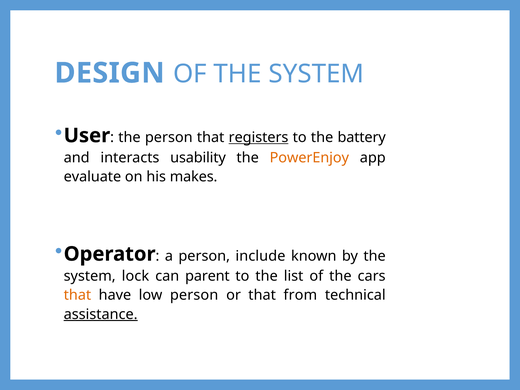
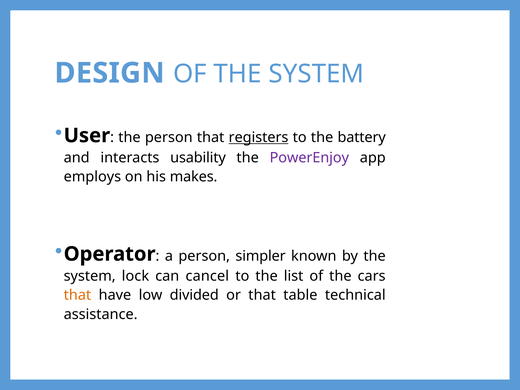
PowerEnjoy colour: orange -> purple
evaluate: evaluate -> employs
include: include -> simpler
parent: parent -> cancel
low person: person -> divided
from: from -> table
assistance underline: present -> none
